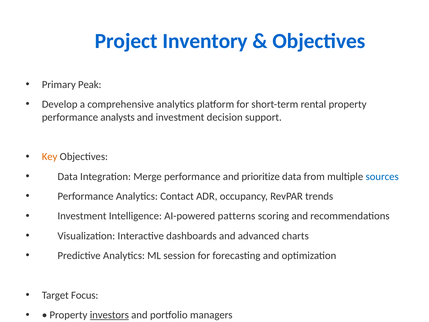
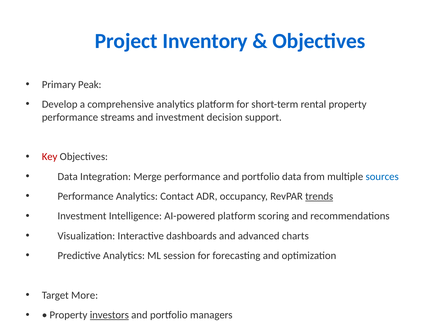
performance analysts: analysts -> streams
Key colour: orange -> red
performance and prioritize: prioritize -> portfolio
trends underline: none -> present
AI-powered patterns: patterns -> platform
Focus: Focus -> More
